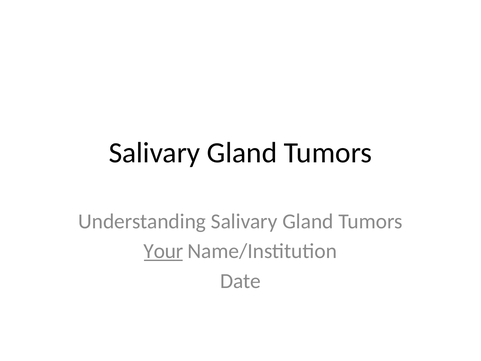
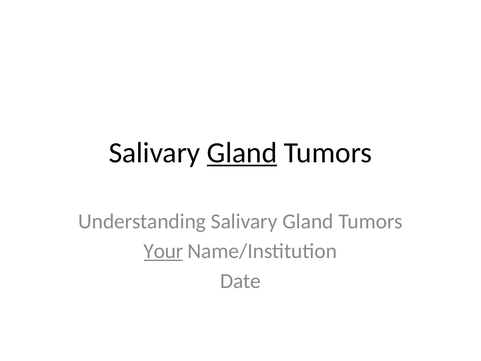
Gland at (242, 153) underline: none -> present
